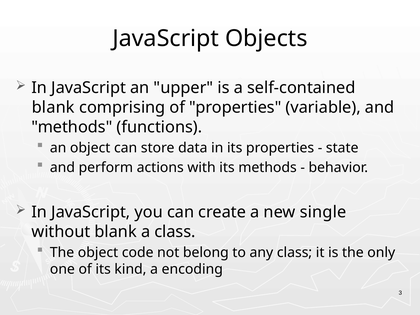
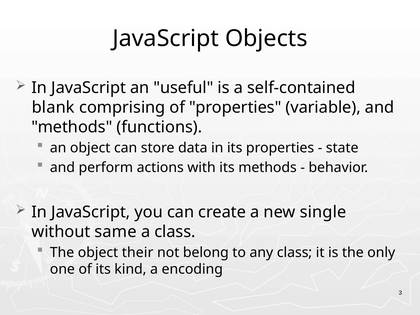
upper: upper -> useful
without blank: blank -> same
code: code -> their
